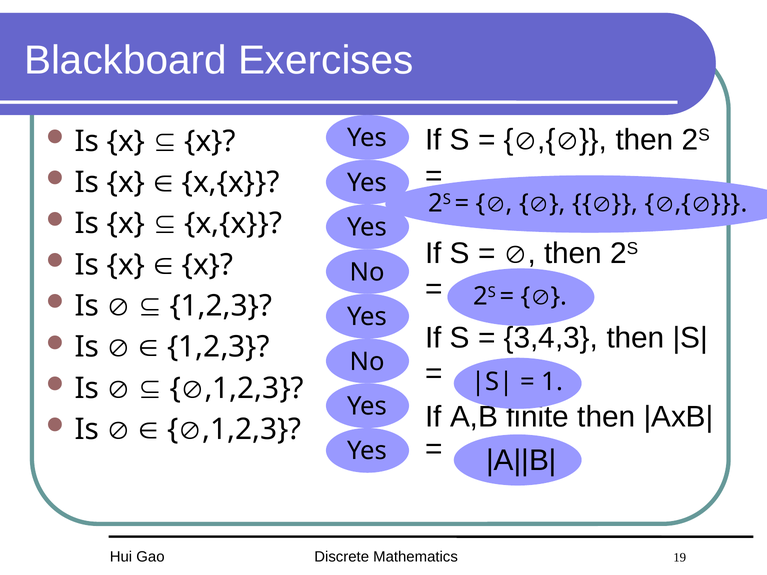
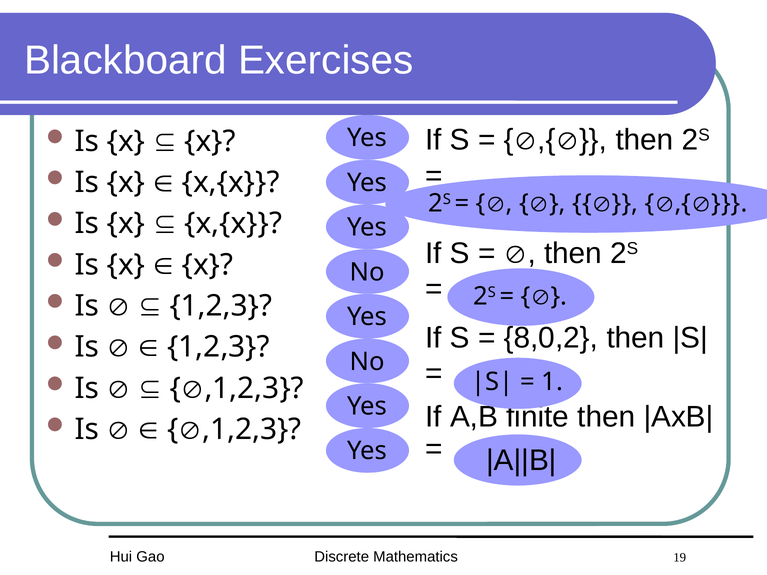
3,4,3: 3,4,3 -> 8,0,2
